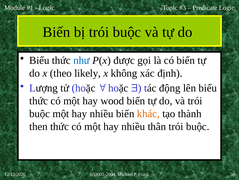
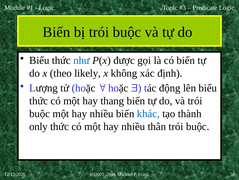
wood: wood -> thang
khác colour: orange -> blue
then: then -> only
